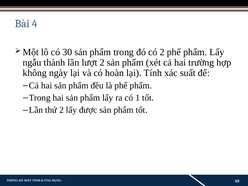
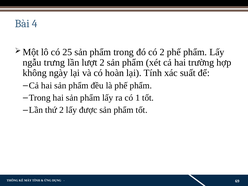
30: 30 -> 25
thành: thành -> trưng
